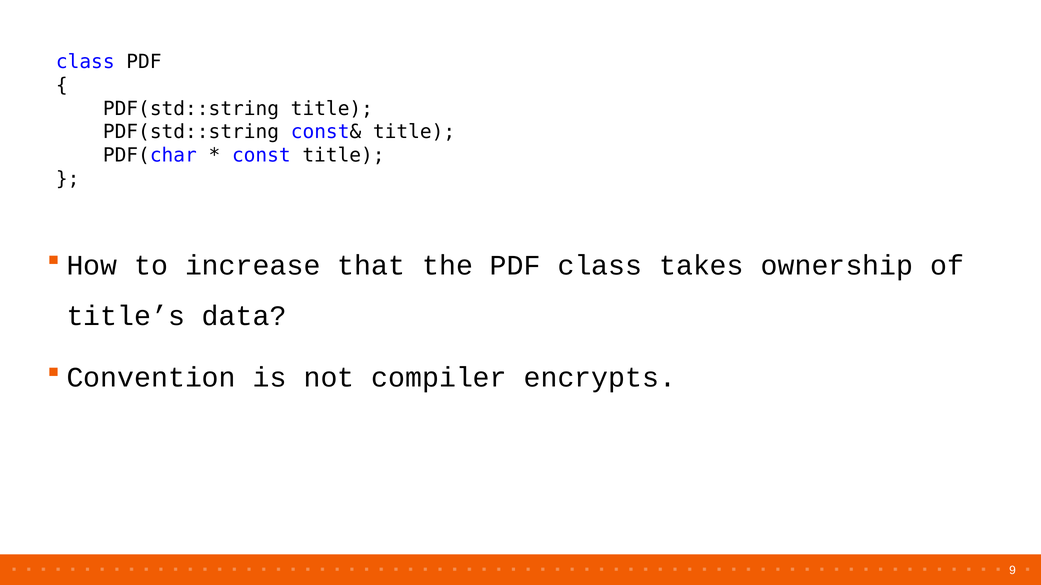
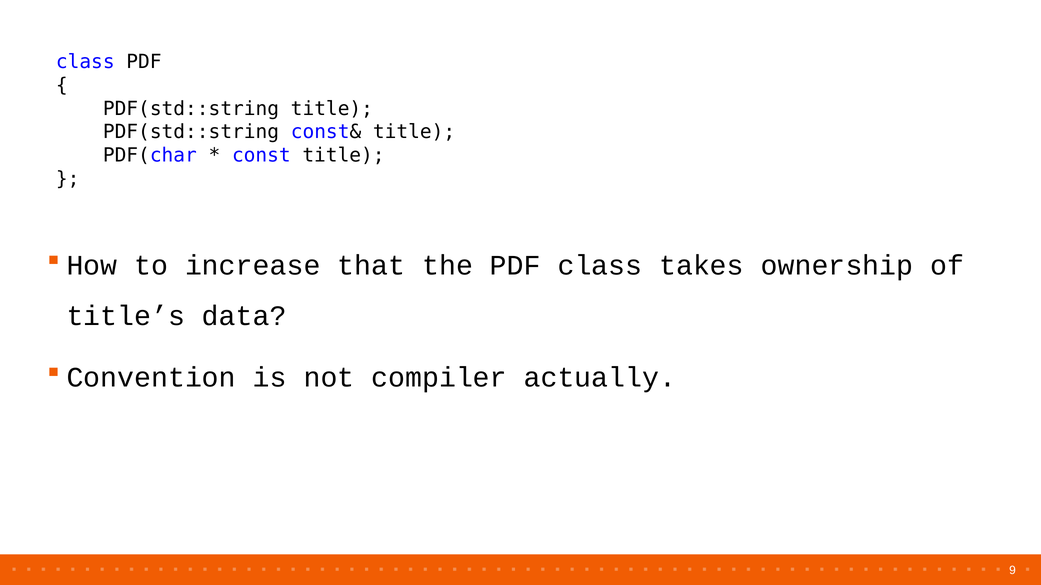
encrypts: encrypts -> actually
